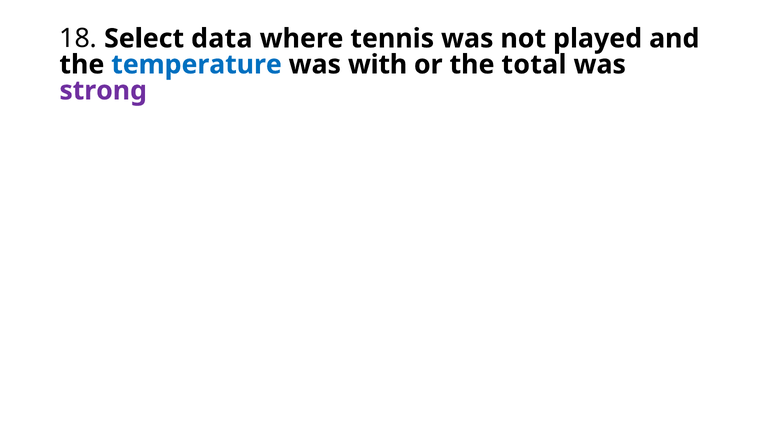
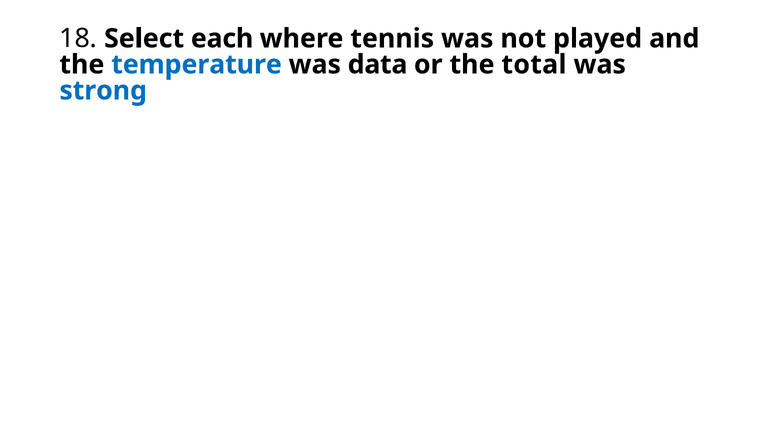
data: data -> each
with: with -> data
strong colour: purple -> blue
